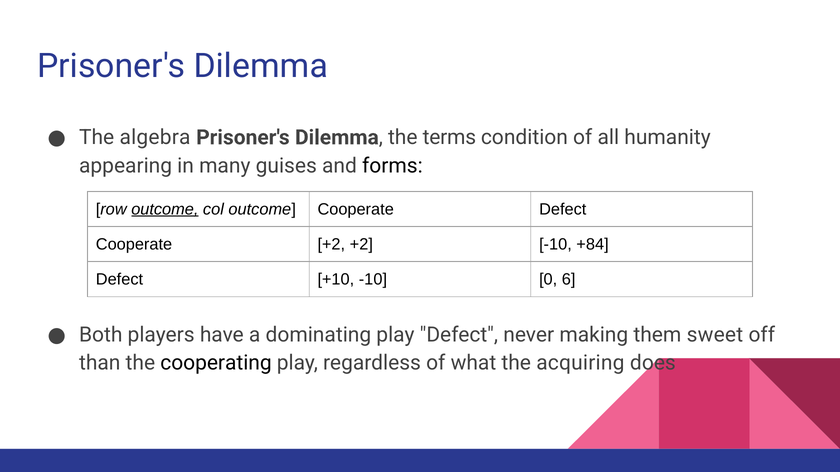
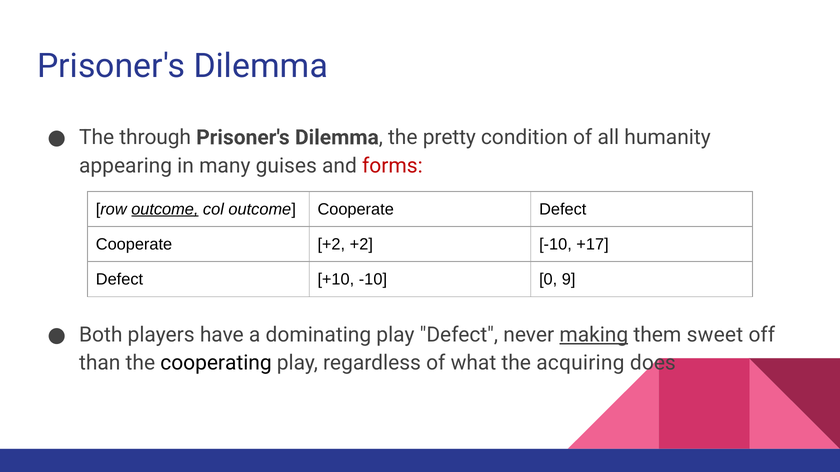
algebra: algebra -> through
terms: terms -> pretty
forms colour: black -> red
+84: +84 -> +17
6: 6 -> 9
making underline: none -> present
